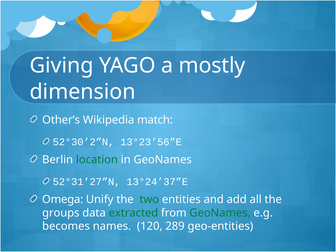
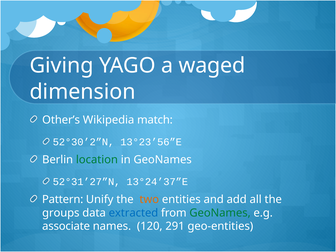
mostly: mostly -> waged
Omega: Omega -> Pattern
two colour: green -> orange
extracted colour: green -> blue
becomes: becomes -> associate
289: 289 -> 291
